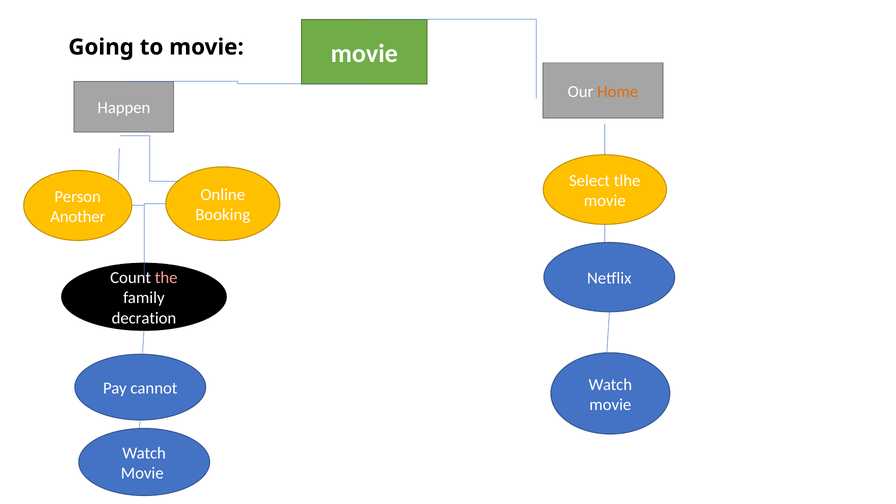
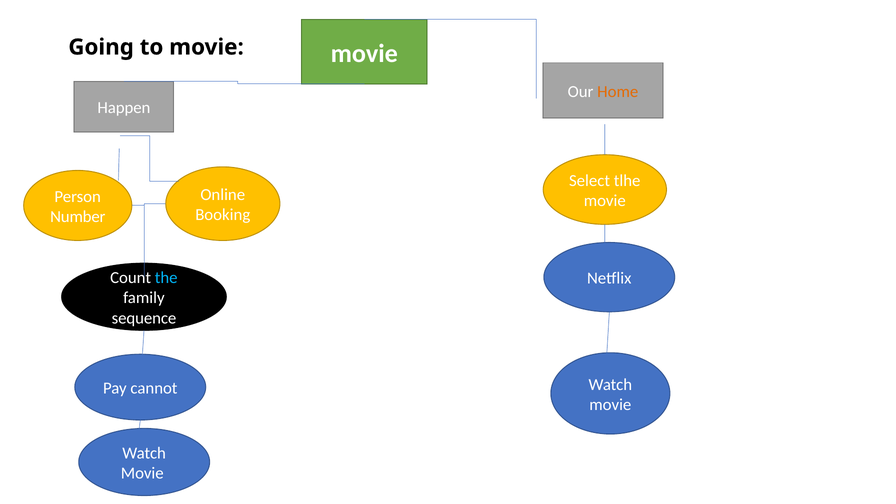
Another: Another -> Number
the colour: pink -> light blue
decration: decration -> sequence
